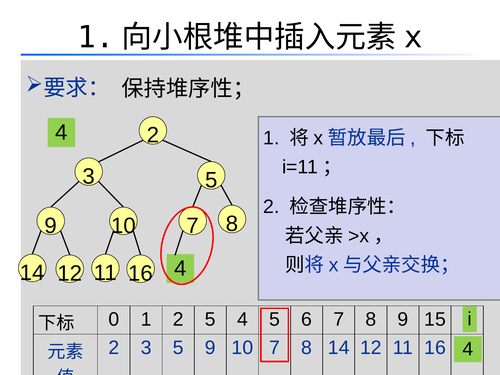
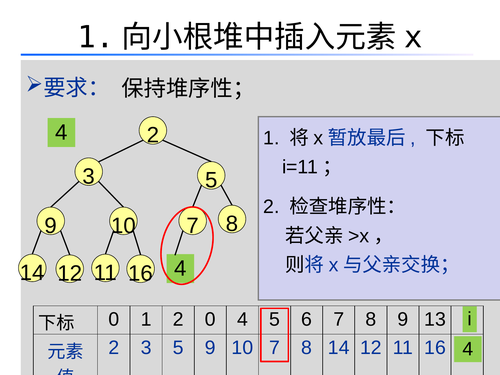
1 2 5: 5 -> 0
15: 15 -> 13
